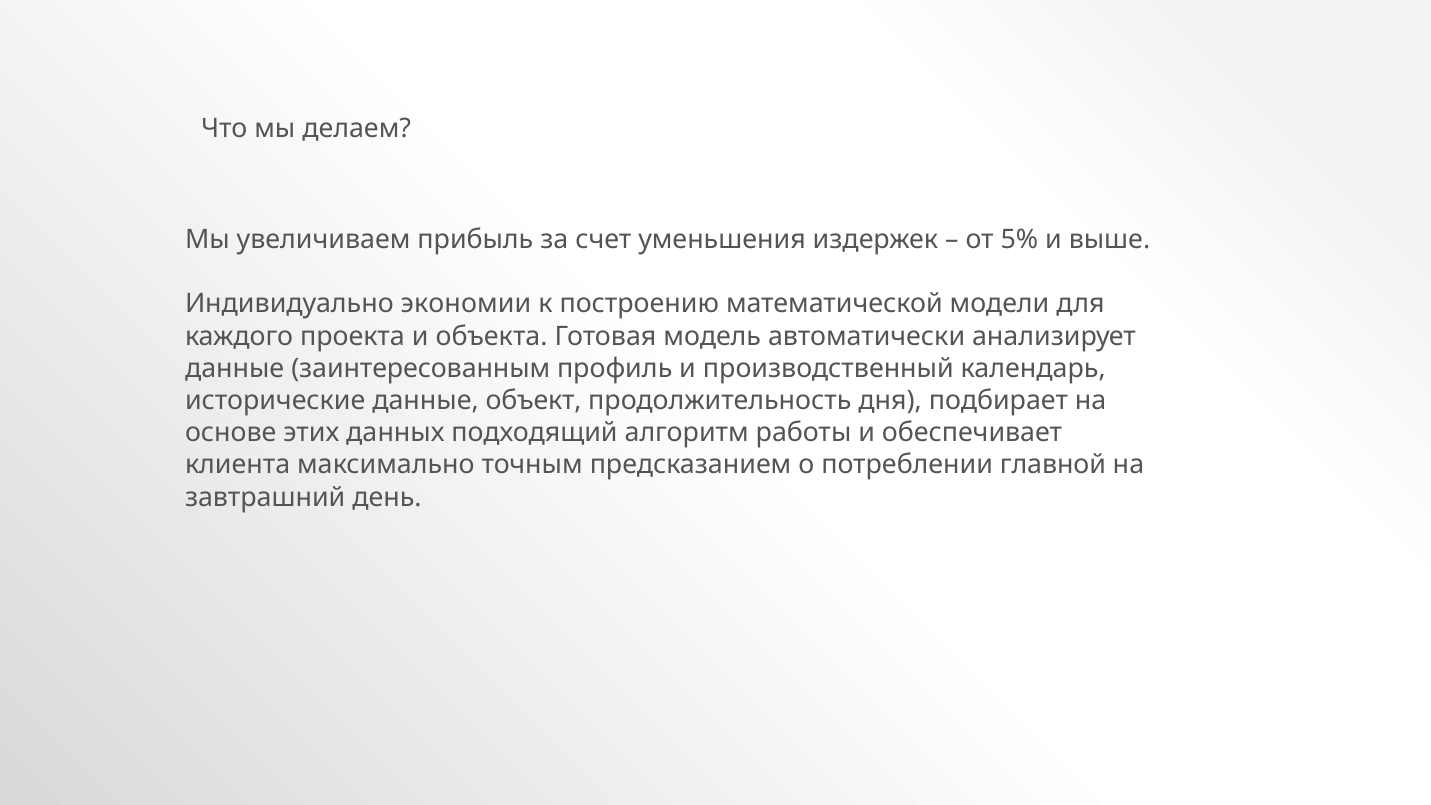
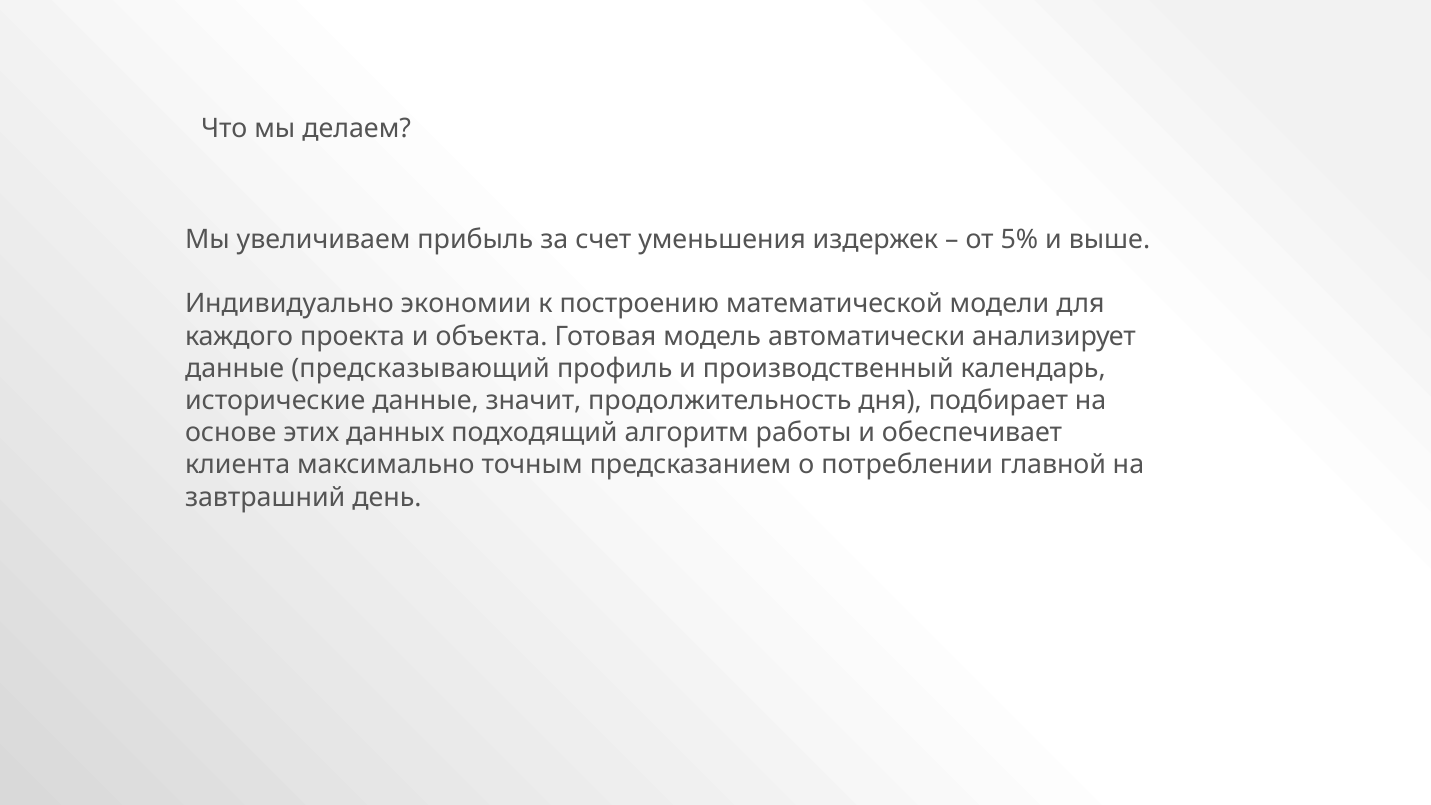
заинтересованным: заинтересованным -> предсказывающий
объект: объект -> значит
